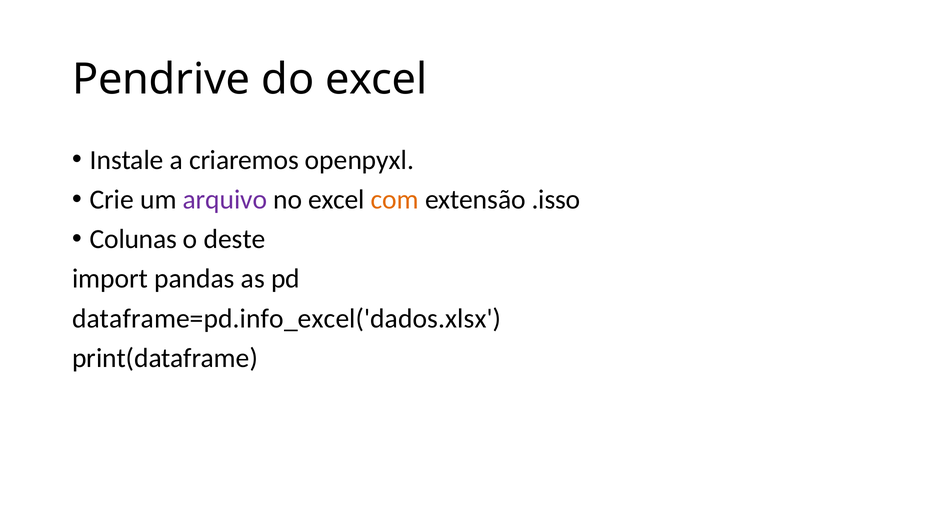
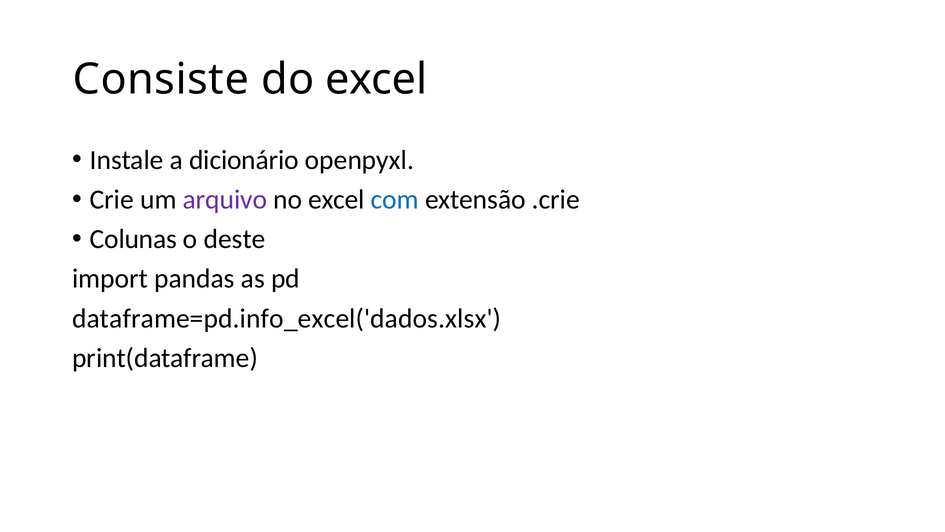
Pendrive: Pendrive -> Consiste
criaremos: criaremos -> dicionário
com colour: orange -> blue
.isso: .isso -> .crie
